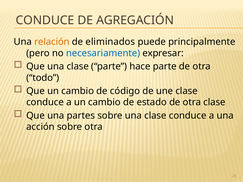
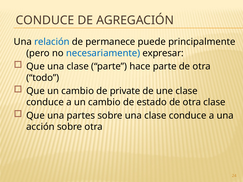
relación colour: orange -> blue
eliminados: eliminados -> permanece
código: código -> private
